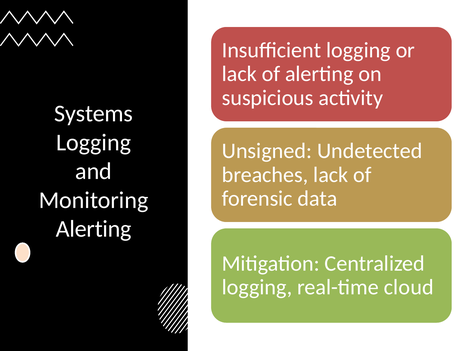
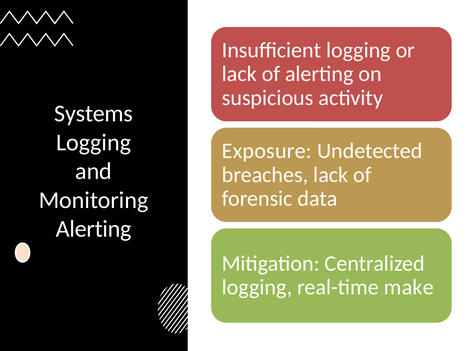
Unsigned: Unsigned -> Exposure
cloud: cloud -> make
